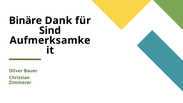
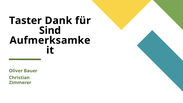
Binäre: Binäre -> Taster
